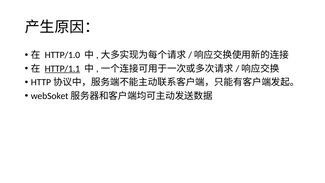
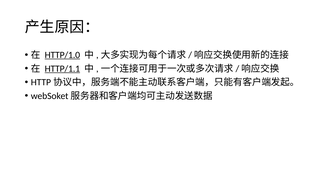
HTTP/1.0 underline: none -> present
